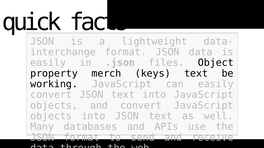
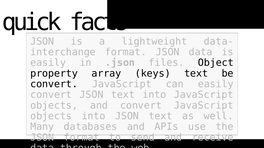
merch: merch -> array
working at (54, 84): working -> convert
